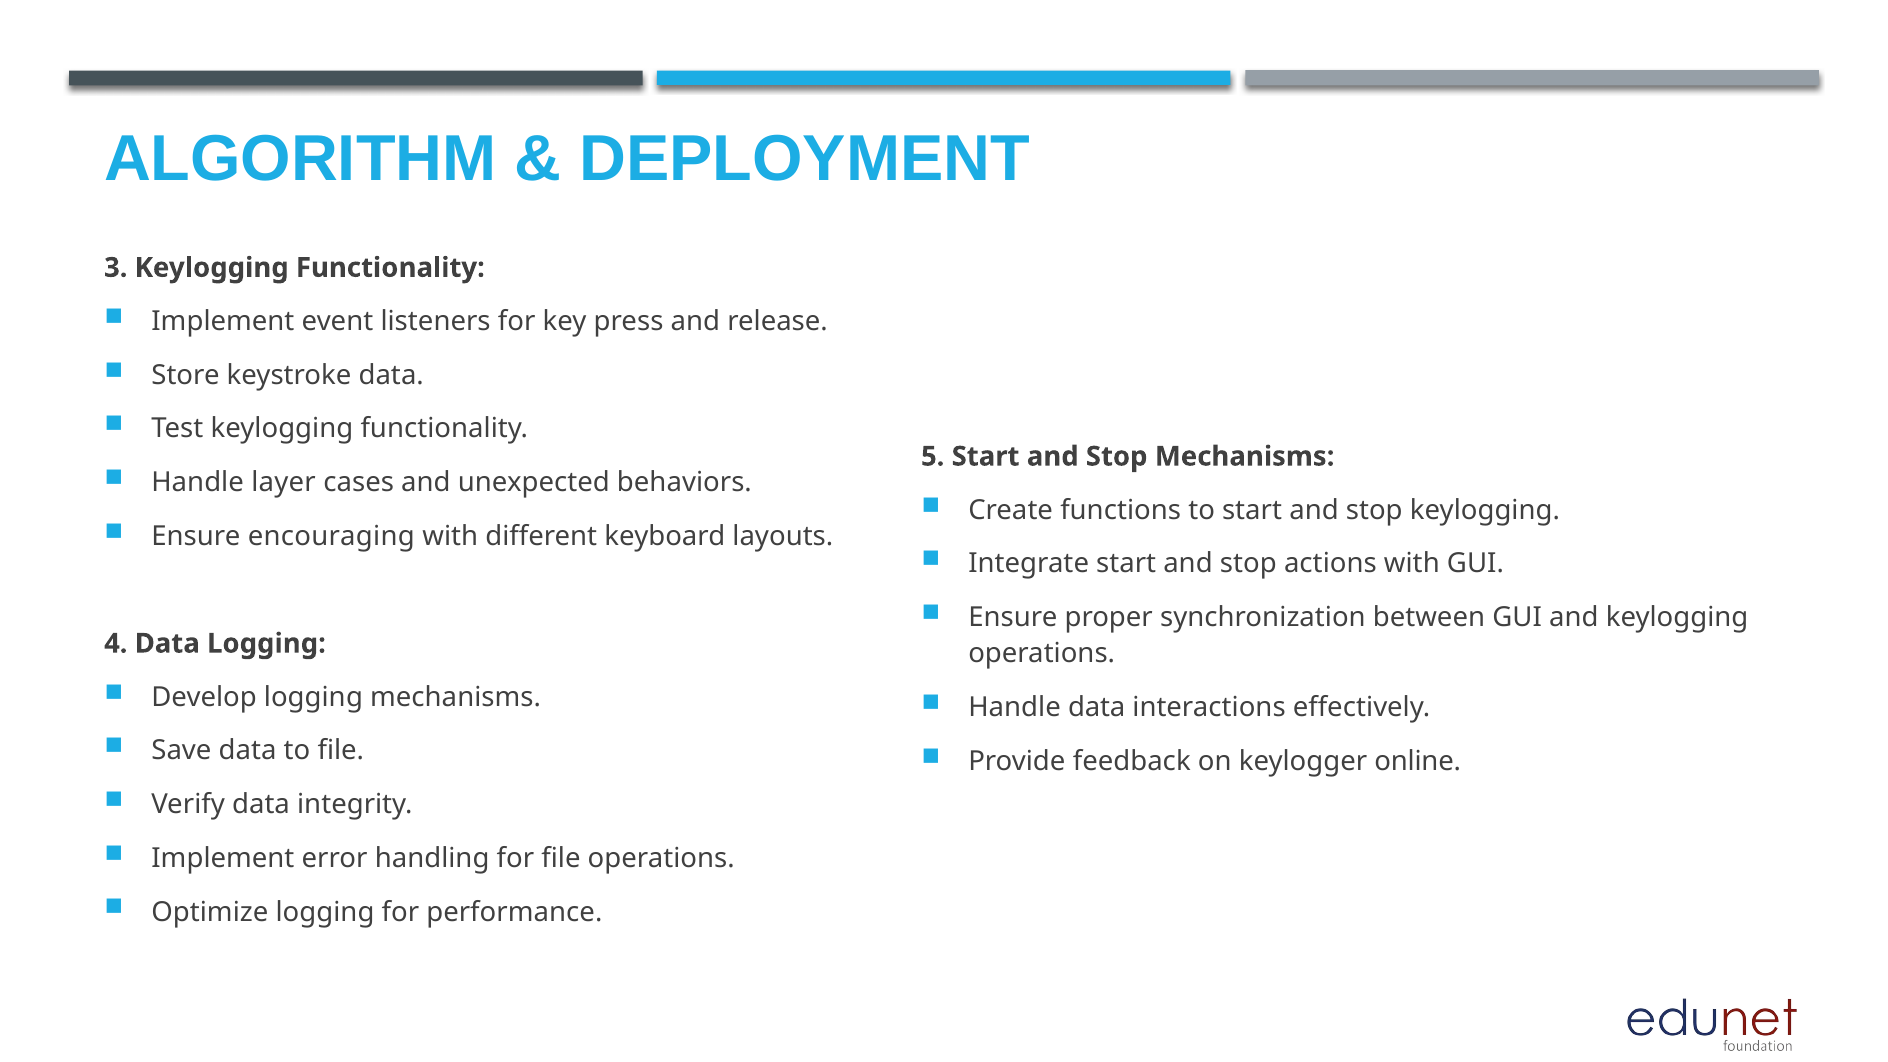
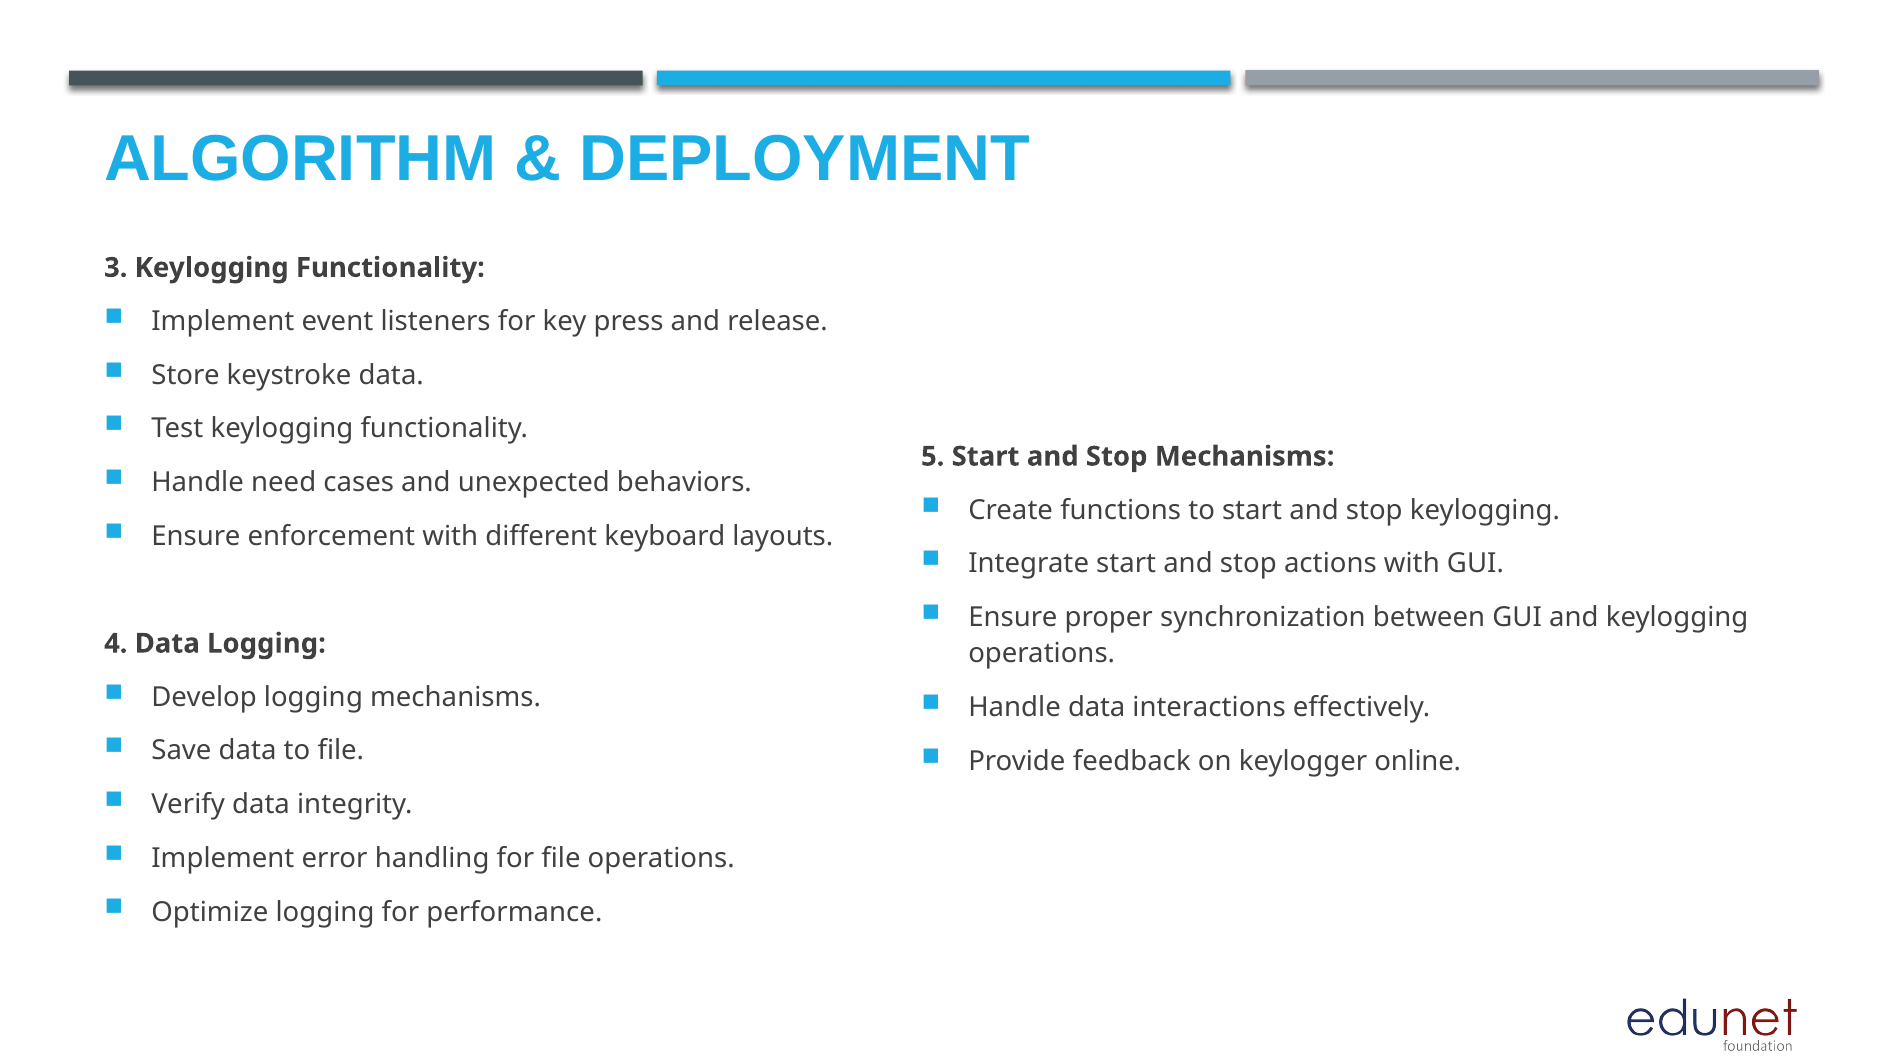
layer: layer -> need
encouraging: encouraging -> enforcement
